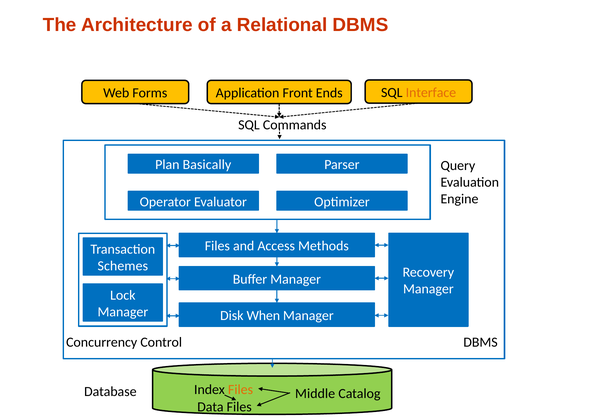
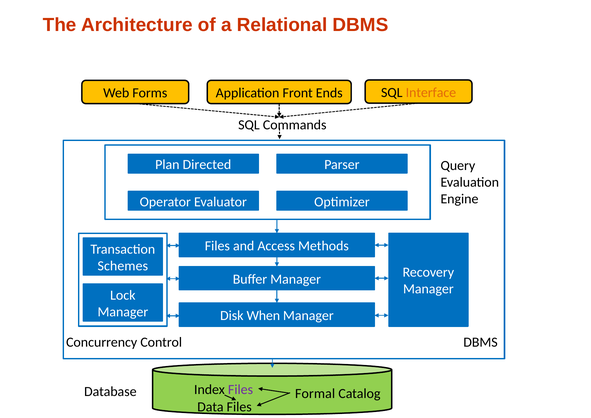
Basically: Basically -> Directed
Files at (241, 389) colour: orange -> purple
Middle: Middle -> Formal
